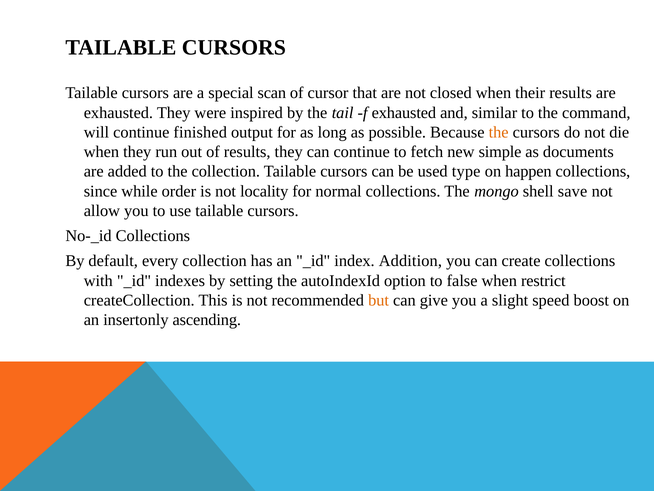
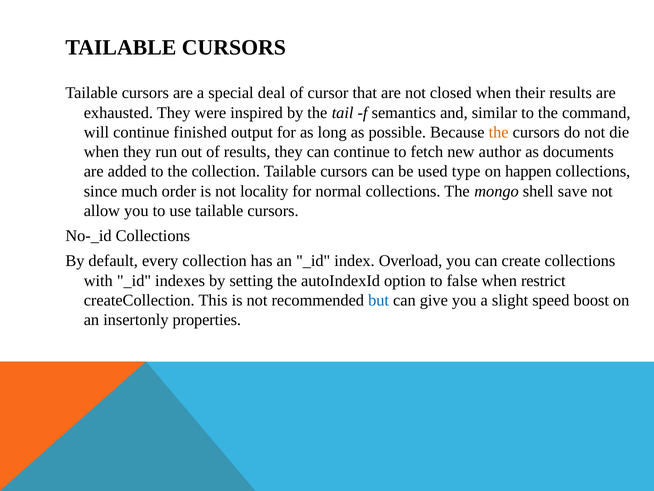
scan: scan -> deal
f exhausted: exhausted -> semantics
simple: simple -> author
while: while -> much
Addition: Addition -> Overload
but colour: orange -> blue
ascending: ascending -> properties
